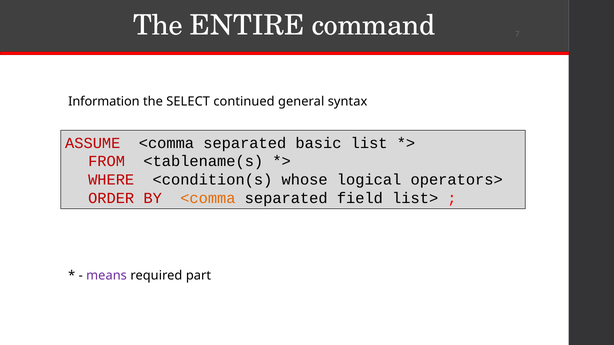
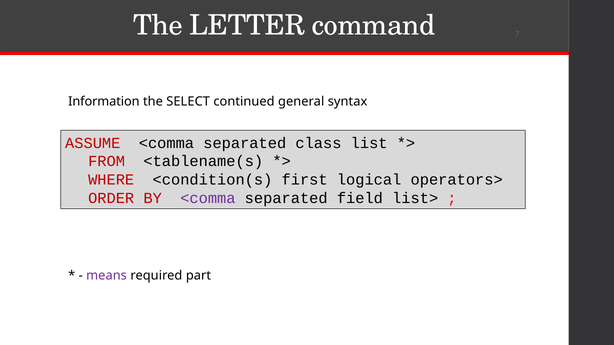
ENTIRE: ENTIRE -> LETTER
basic: basic -> class
whose: whose -> first
<comma at (208, 198) colour: orange -> purple
